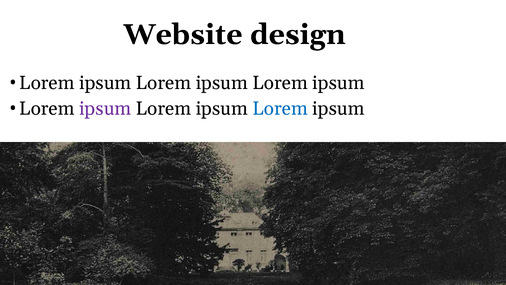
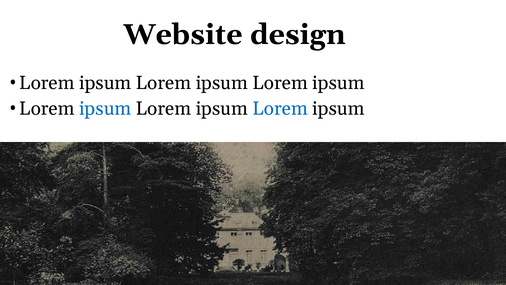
ipsum at (105, 108) colour: purple -> blue
